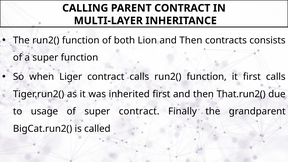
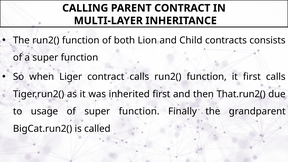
Lion and Then: Then -> Child
of super contract: contract -> function
